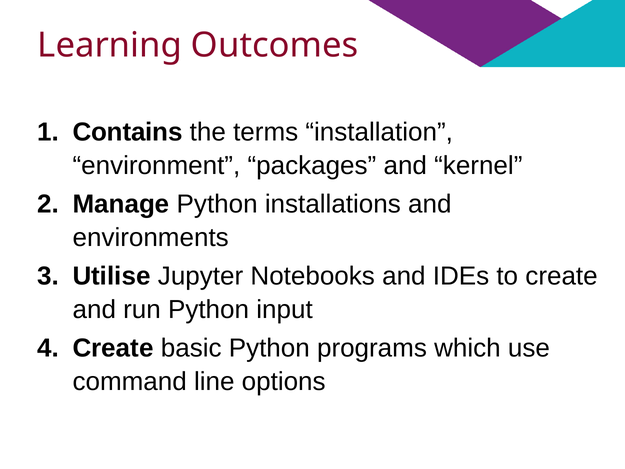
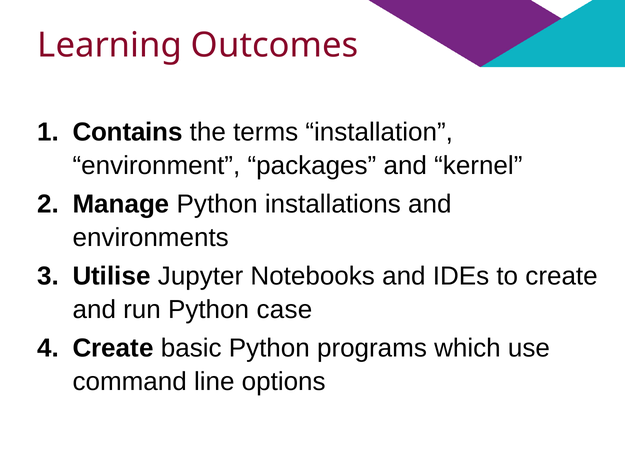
input: input -> case
